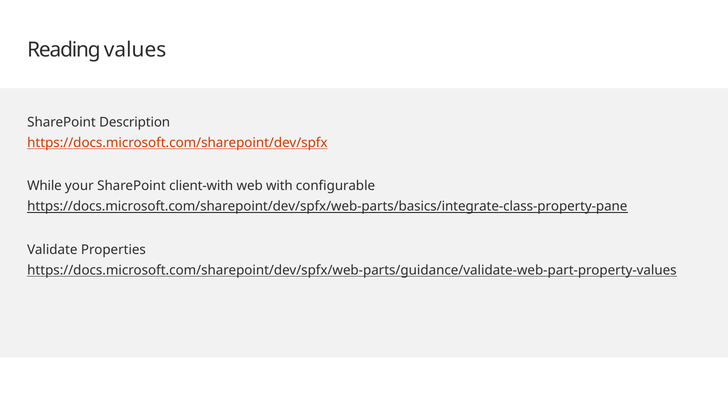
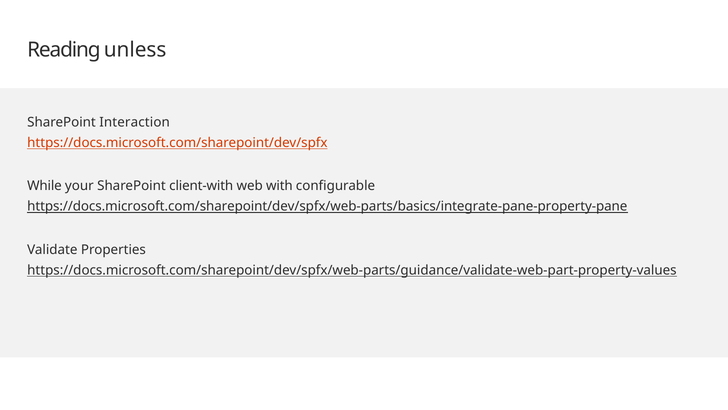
values: values -> unless
Description: Description -> Interaction
https://docs.microsoft.com/sharepoint/dev/spfx/web-parts/basics/integrate-class-property-pane: https://docs.microsoft.com/sharepoint/dev/spfx/web-parts/basics/integrate-class-property-pane -> https://docs.microsoft.com/sharepoint/dev/spfx/web-parts/basics/integrate-pane-property-pane
